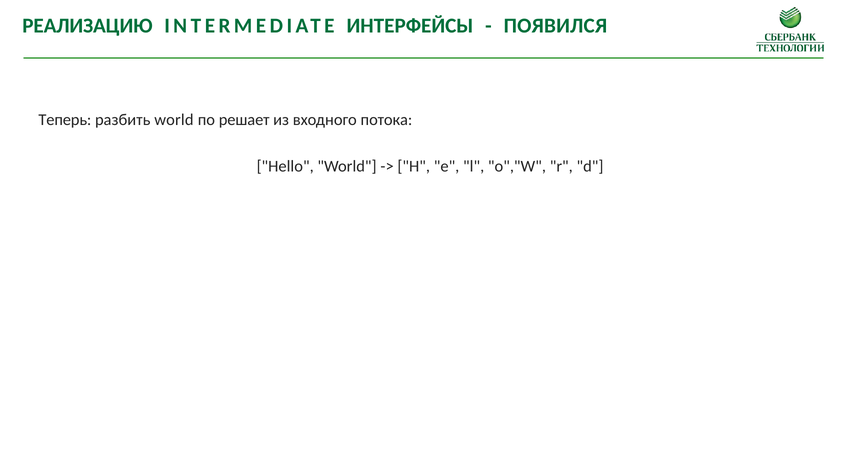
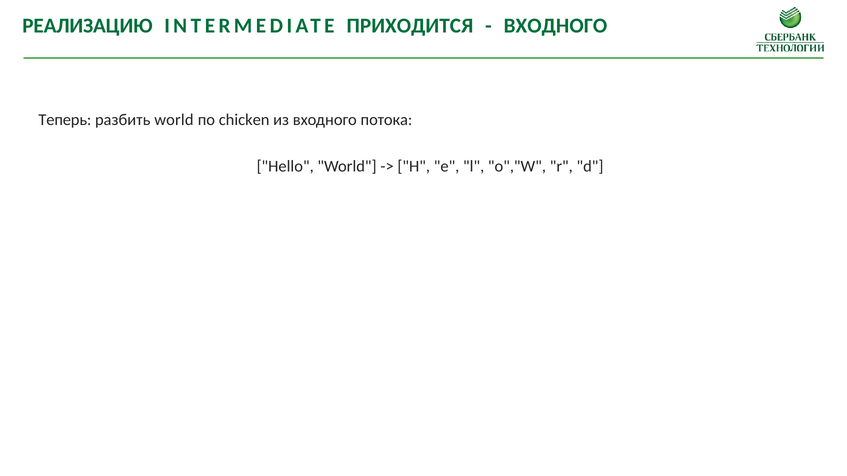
ИНТЕРФЕЙСЫ: ИНТЕРФЕЙСЫ -> ПРИХОДИТСЯ
ПОЯВИЛСЯ at (555, 26): ПОЯВИЛСЯ -> ВХОДНОГО
решает: решает -> chicken
